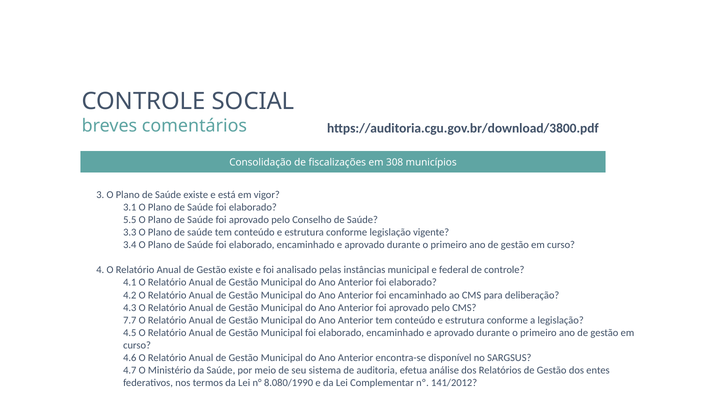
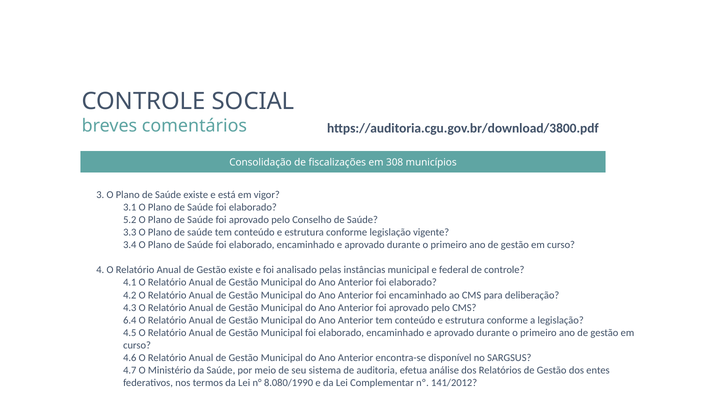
5.5: 5.5 -> 5.2
7.7: 7.7 -> 6.4
